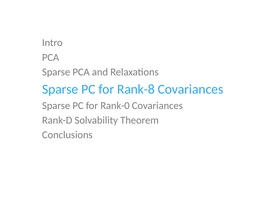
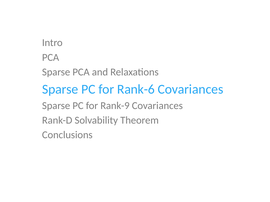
Rank-8: Rank-8 -> Rank-6
Rank-0: Rank-0 -> Rank-9
